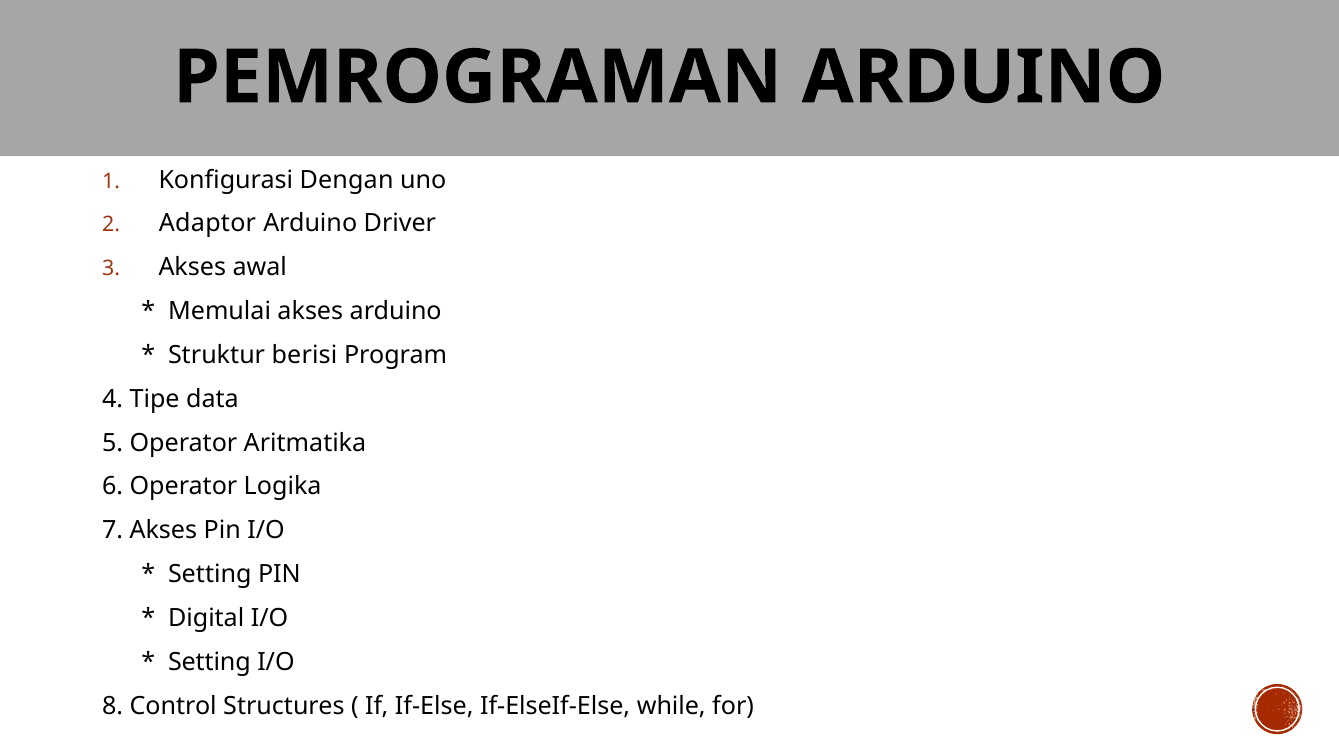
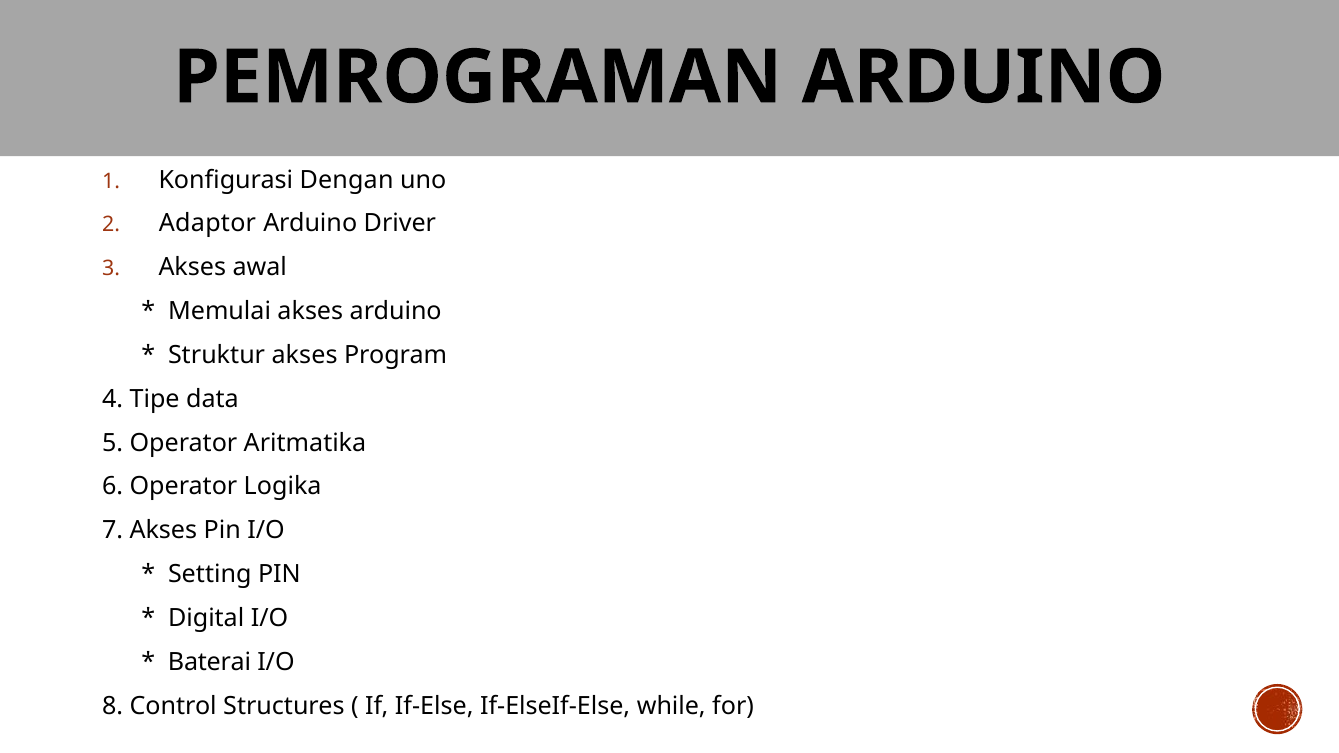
Struktur berisi: berisi -> akses
Setting at (209, 662): Setting -> Baterai
